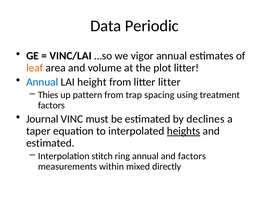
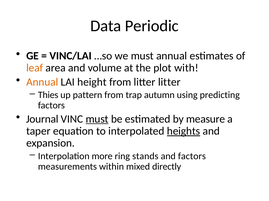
we vigor: vigor -> must
plot litter: litter -> with
Annual at (42, 82) colour: blue -> orange
spacing: spacing -> autumn
treatment: treatment -> predicting
must at (97, 119) underline: none -> present
declines: declines -> measure
estimated at (50, 144): estimated -> expansion
stitch: stitch -> more
ring annual: annual -> stands
